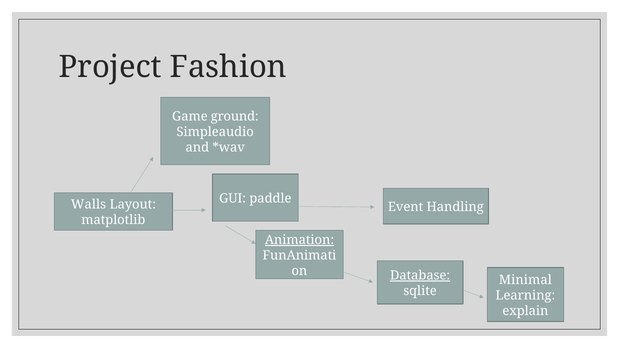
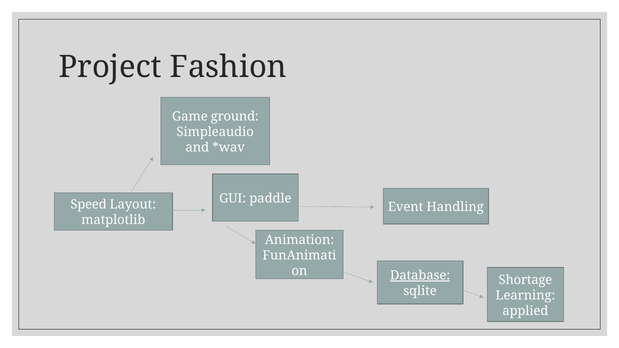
Walls: Walls -> Speed
Animation underline: present -> none
Minimal: Minimal -> Shortage
explain: explain -> applied
